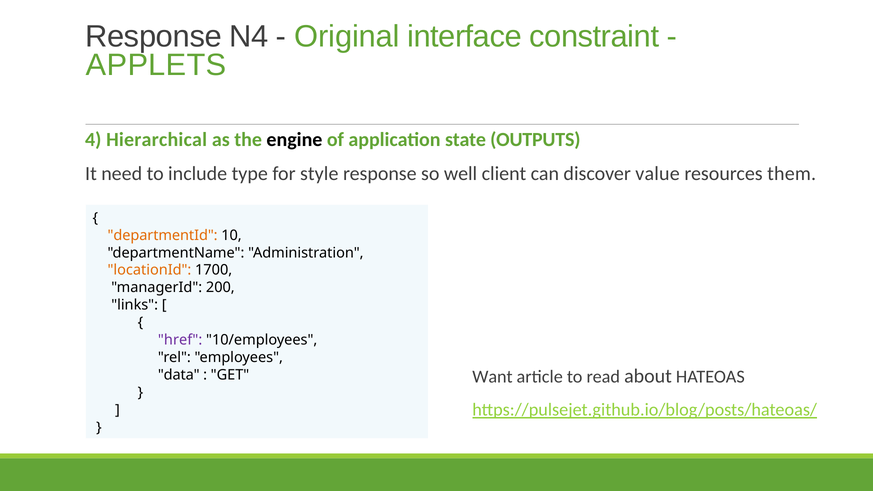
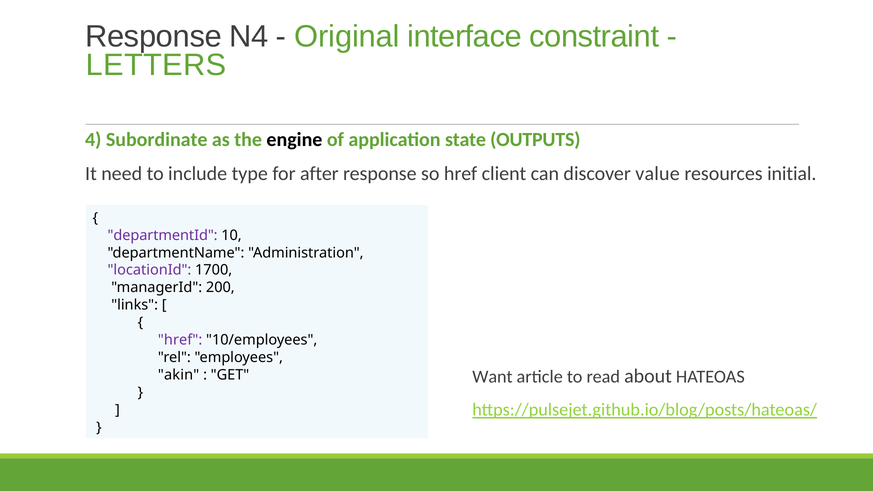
APPLETS: APPLETS -> LETTERS
Hierarchical: Hierarchical -> Subordinate
style: style -> after
so well: well -> href
them: them -> initial
departmentId colour: orange -> purple
locationId colour: orange -> purple
data: data -> akin
